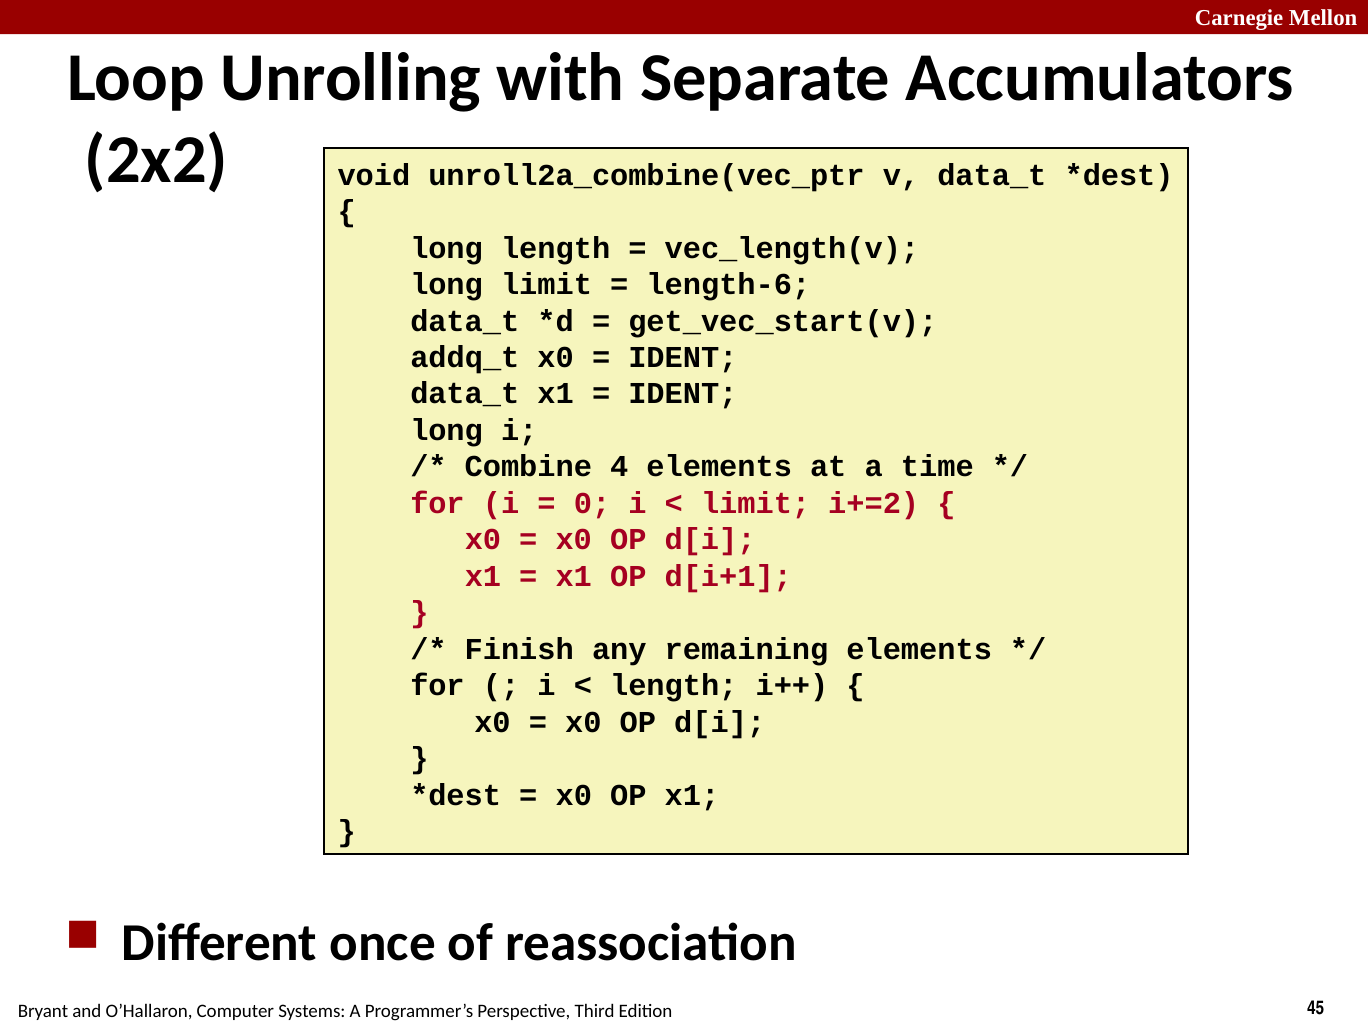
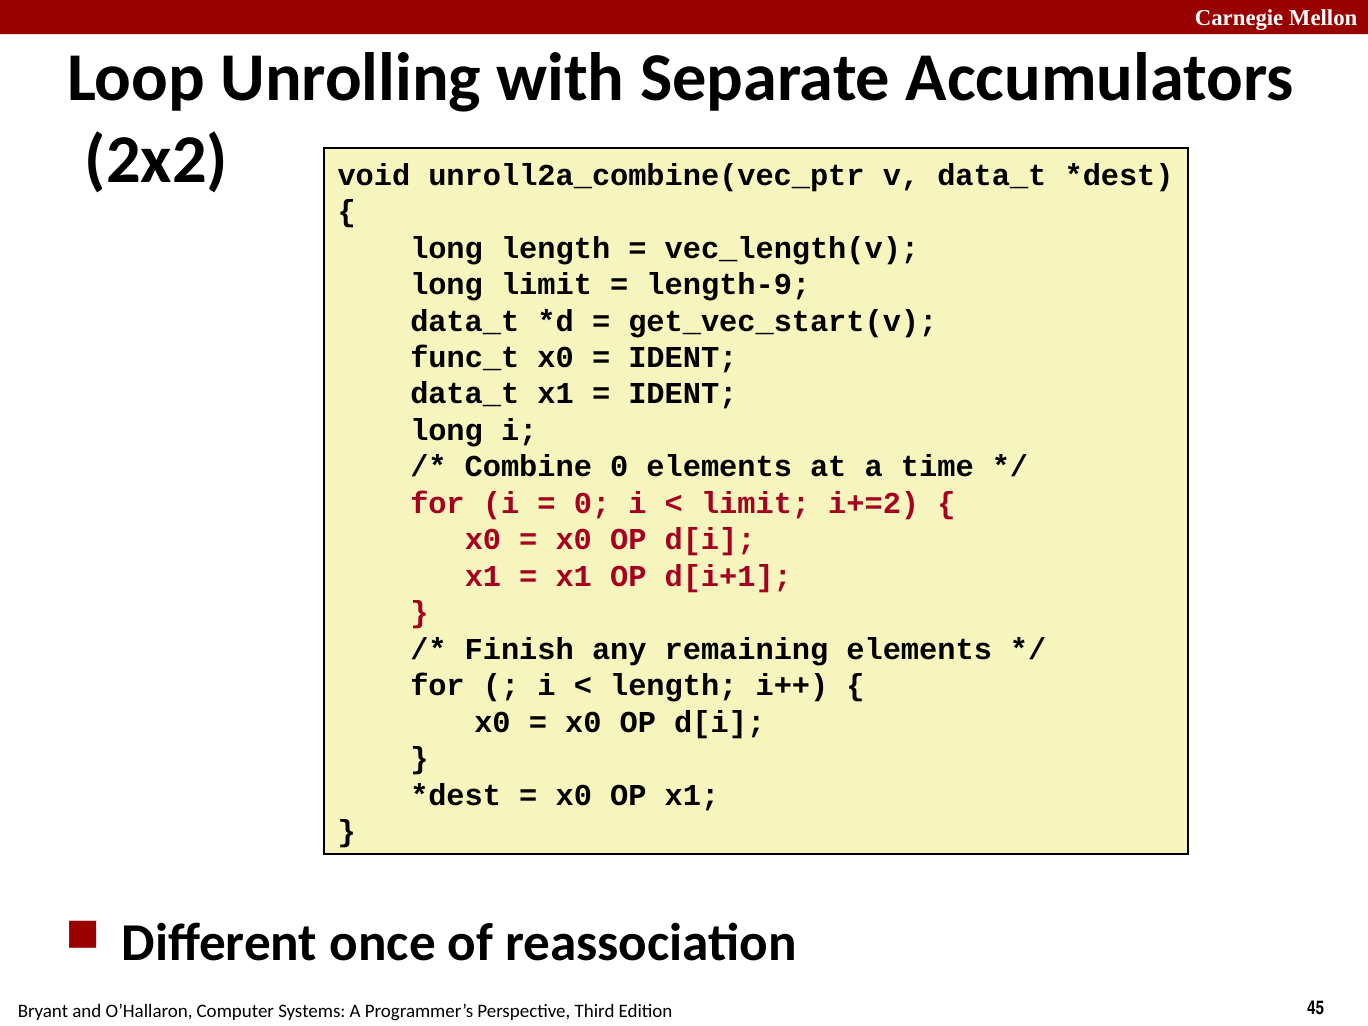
length-6: length-6 -> length-9
addq_t: addq_t -> func_t
Combine 4: 4 -> 0
